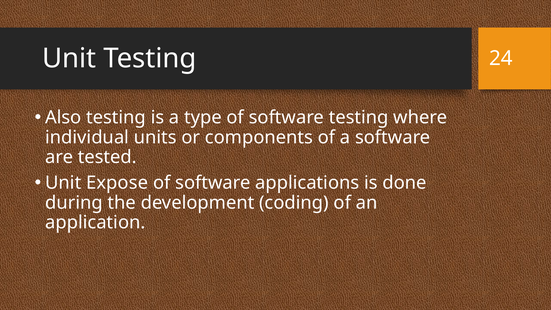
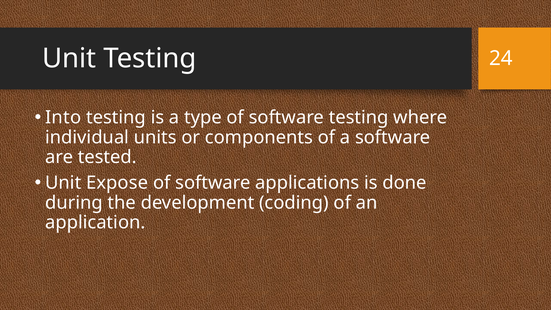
Also: Also -> Into
